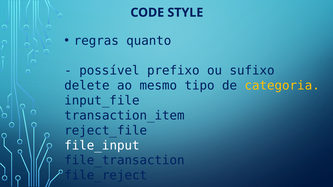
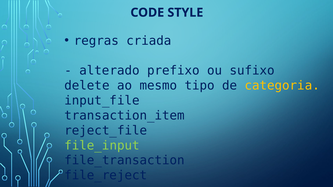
quanto: quanto -> criada
possível: possível -> alterado
file_input colour: white -> light green
